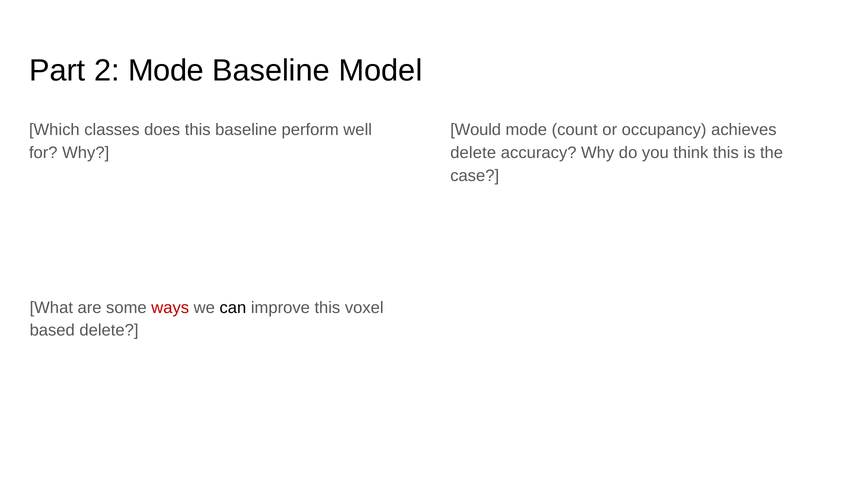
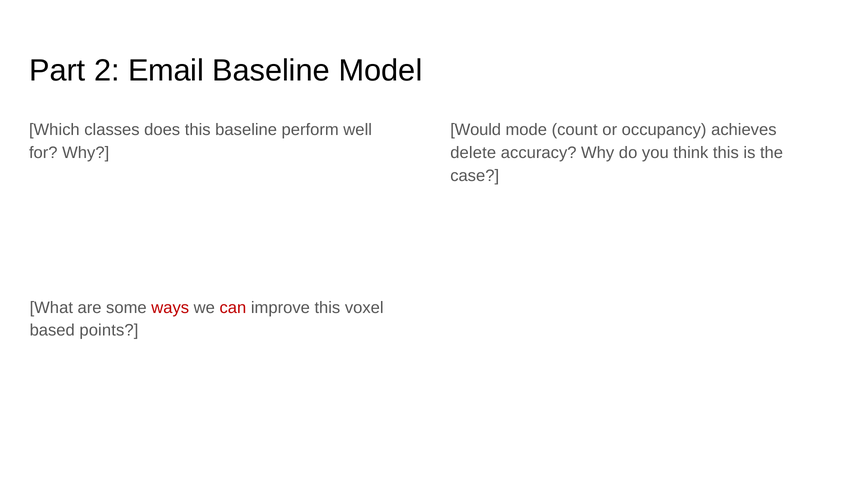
2 Mode: Mode -> Email
can colour: black -> red
based delete: delete -> points
